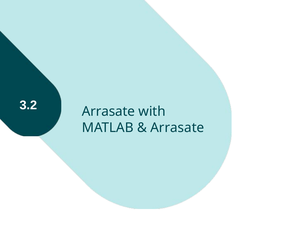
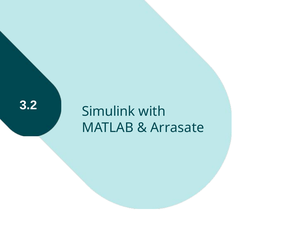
Arrasate at (108, 111): Arrasate -> Simulink
